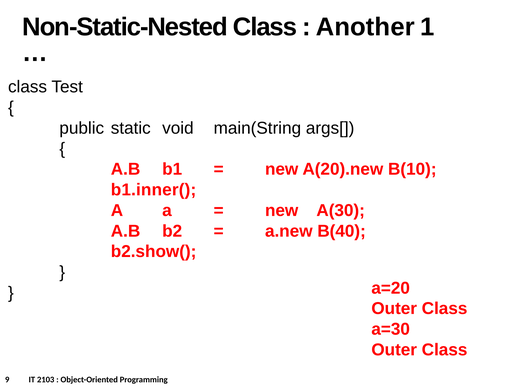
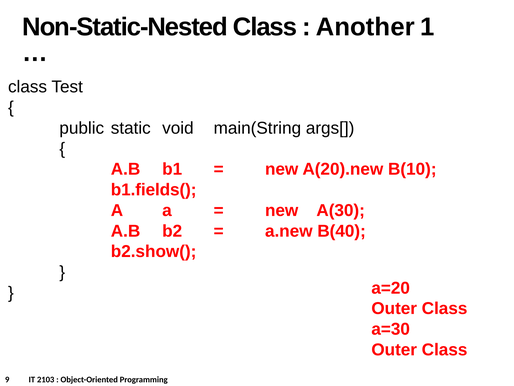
b1.inner(: b1.inner( -> b1.fields(
